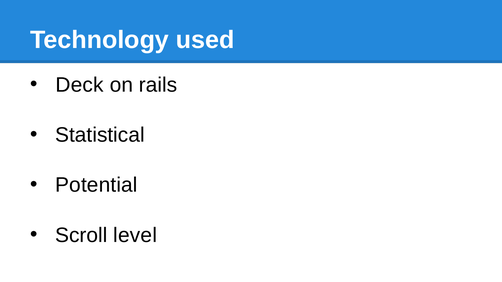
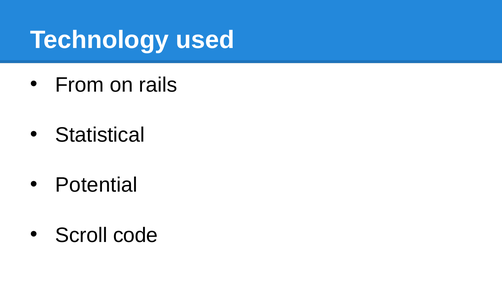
Deck: Deck -> From
level: level -> code
